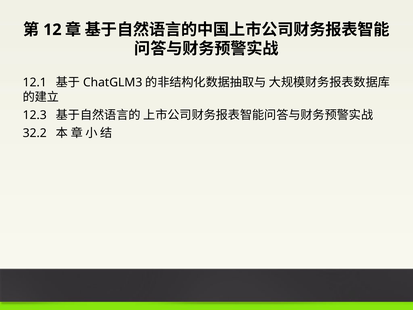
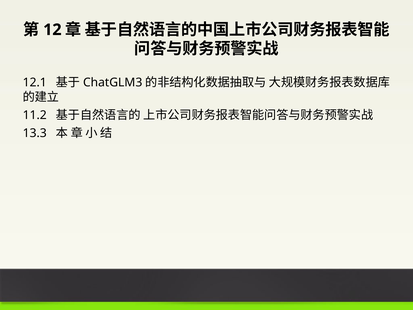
12.3: 12.3 -> 11.2
32.2: 32.2 -> 13.3
